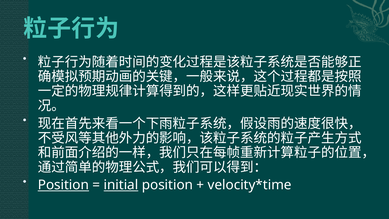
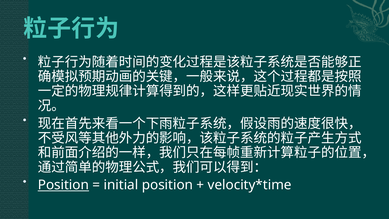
initial underline: present -> none
